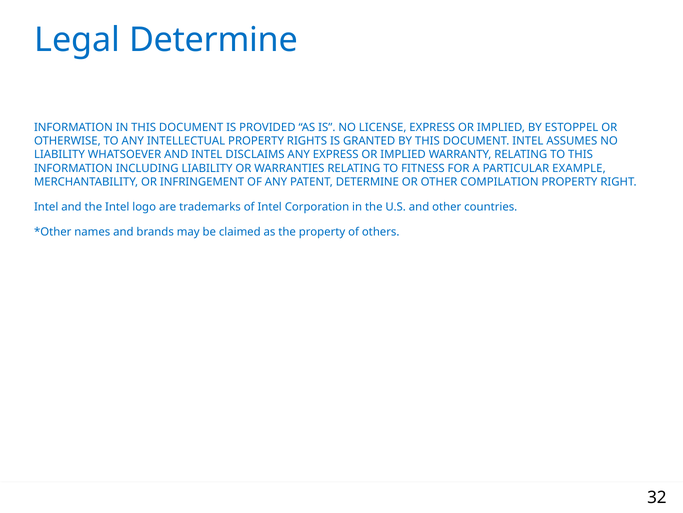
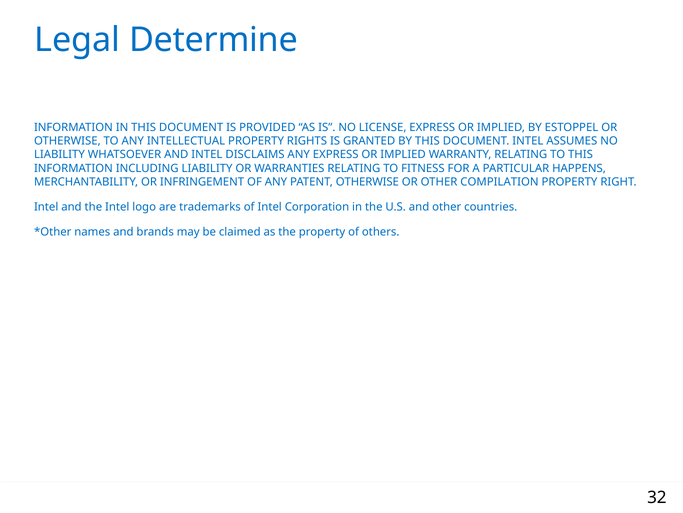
EXAMPLE: EXAMPLE -> HAPPENS
PATENT DETERMINE: DETERMINE -> OTHERWISE
